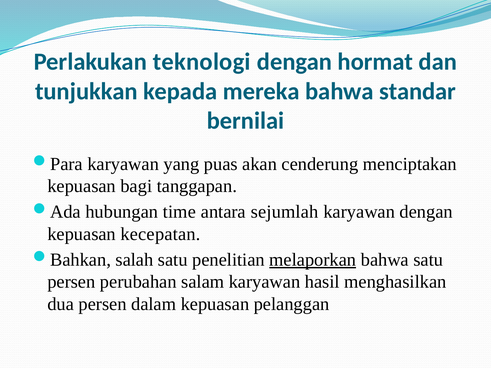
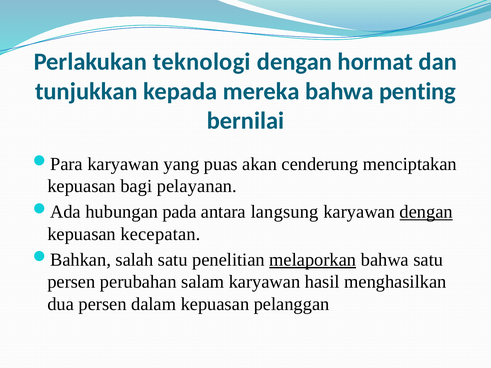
standar: standar -> penting
tanggapan: tanggapan -> pelayanan
time: time -> pada
sejumlah: sejumlah -> langsung
dengan at (426, 212) underline: none -> present
